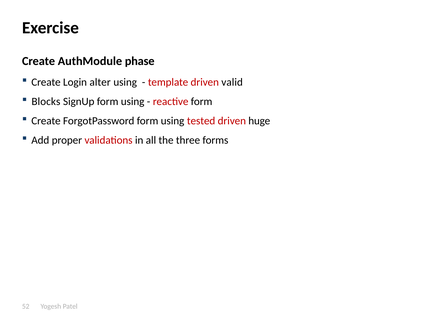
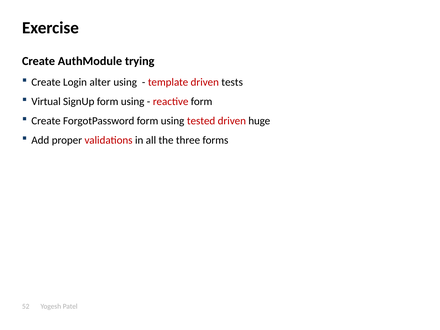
phase: phase -> trying
valid: valid -> tests
Blocks: Blocks -> Virtual
